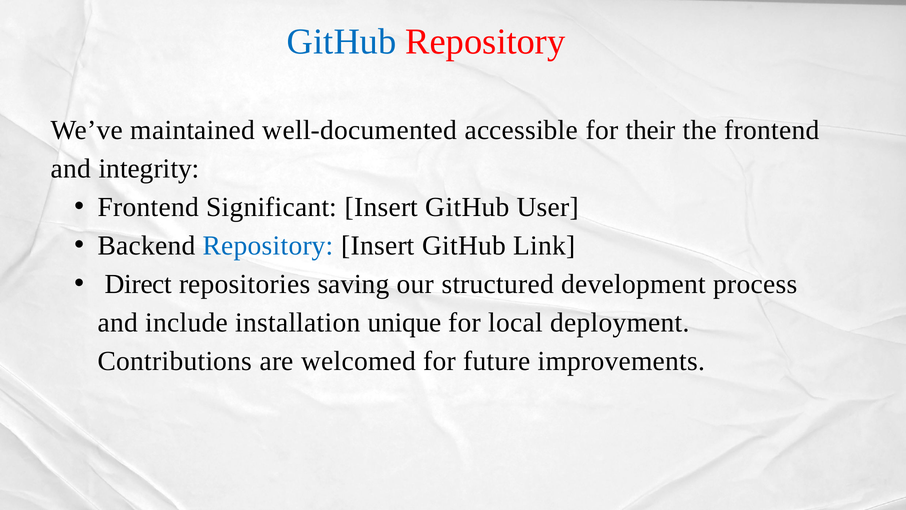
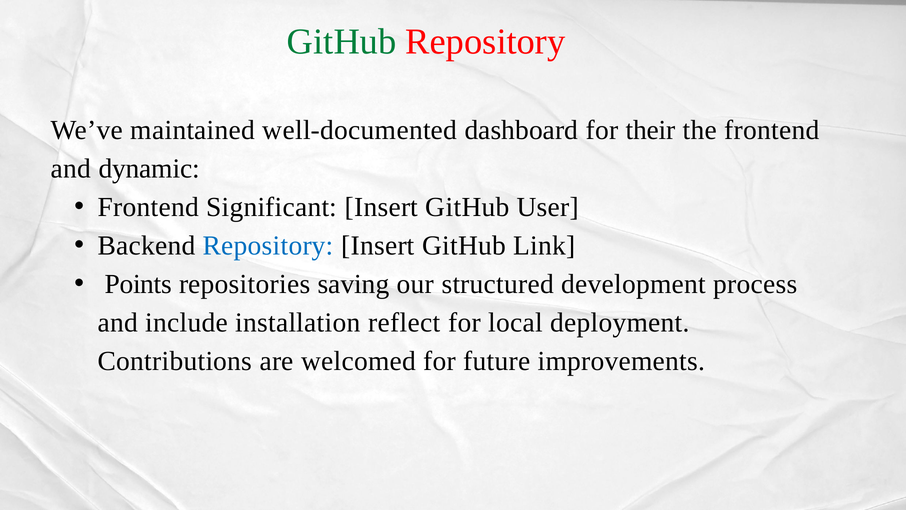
GitHub at (342, 41) colour: blue -> green
accessible: accessible -> dashboard
integrity: integrity -> dynamic
Direct: Direct -> Points
unique: unique -> reflect
